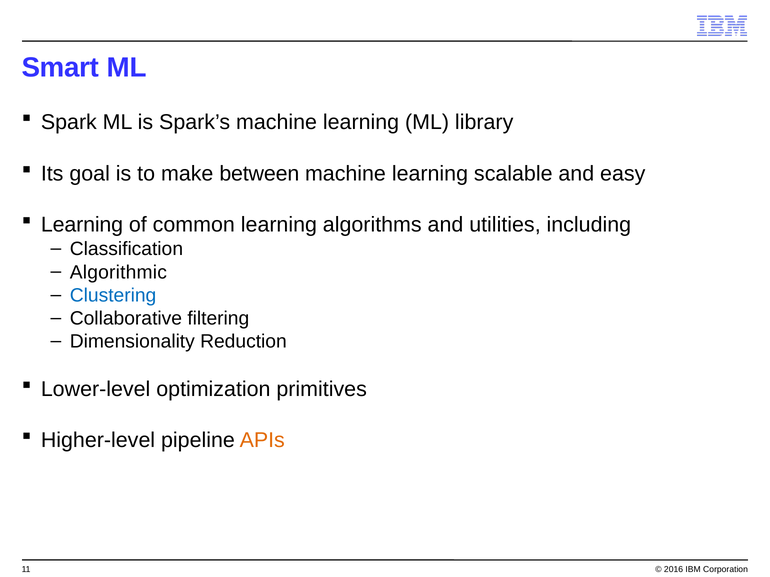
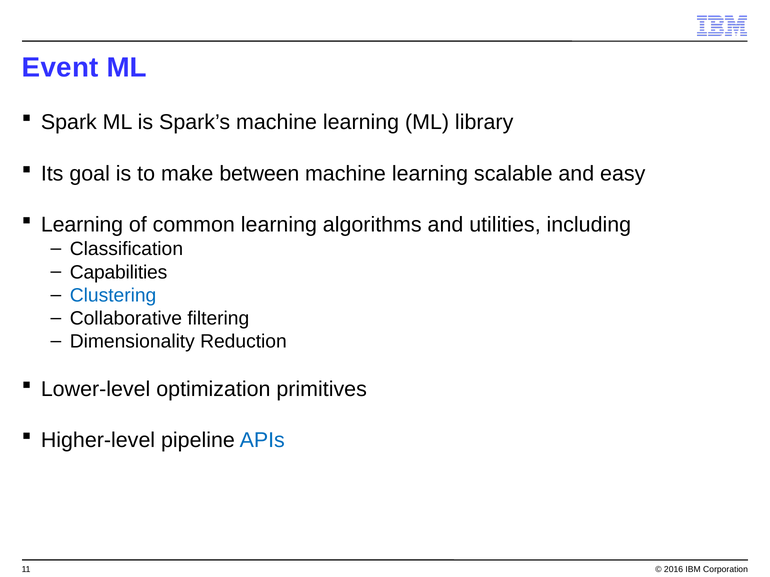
Smart: Smart -> Event
Algorithmic: Algorithmic -> Capabilities
APIs colour: orange -> blue
